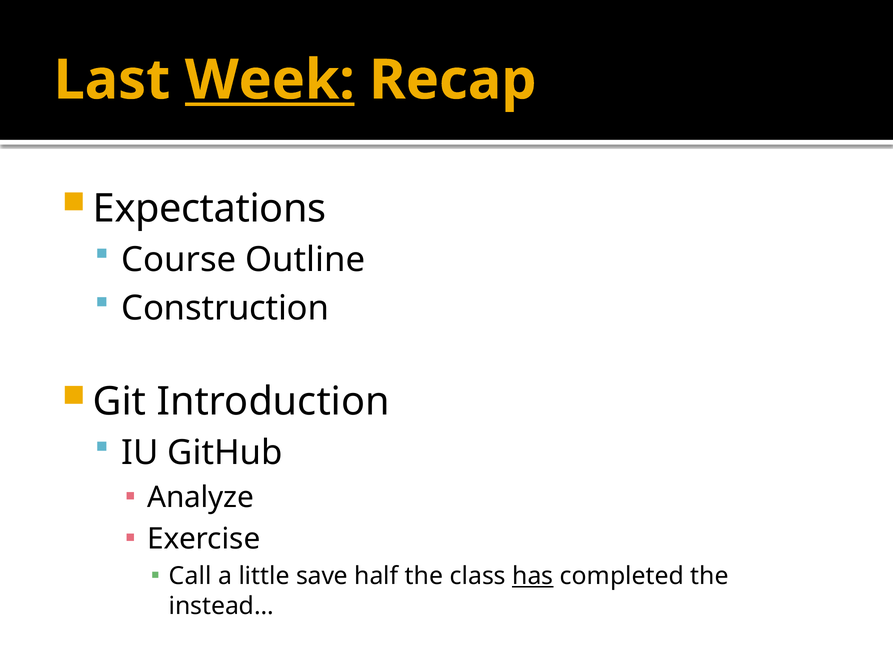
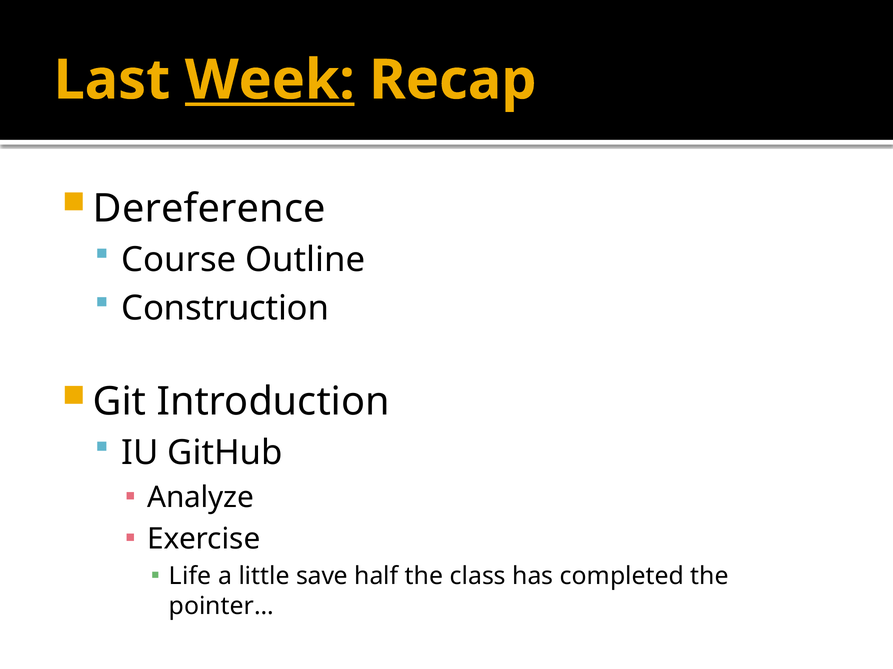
Expectations: Expectations -> Dereference
Call: Call -> Life
has underline: present -> none
instead…: instead… -> pointer…
